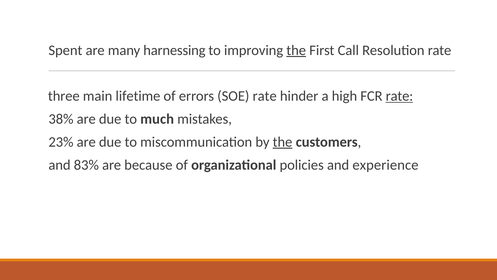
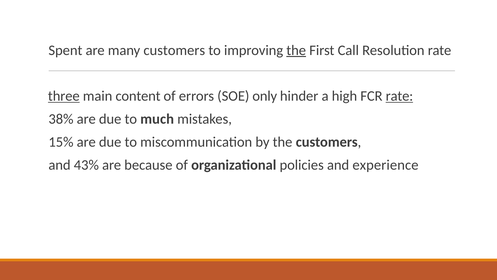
many harnessing: harnessing -> customers
three underline: none -> present
lifetime: lifetime -> content
SOE rate: rate -> only
23%: 23% -> 15%
the at (283, 142) underline: present -> none
83%: 83% -> 43%
